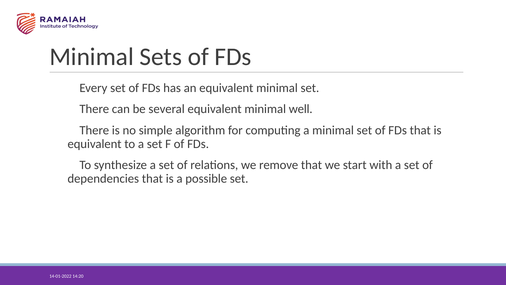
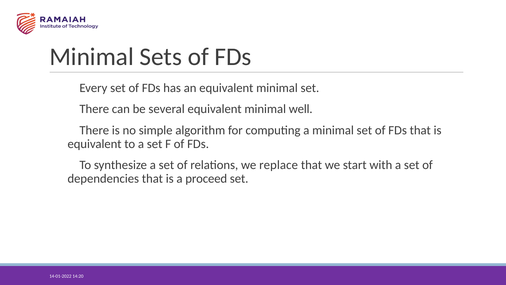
remove: remove -> replace
possible: possible -> proceed
